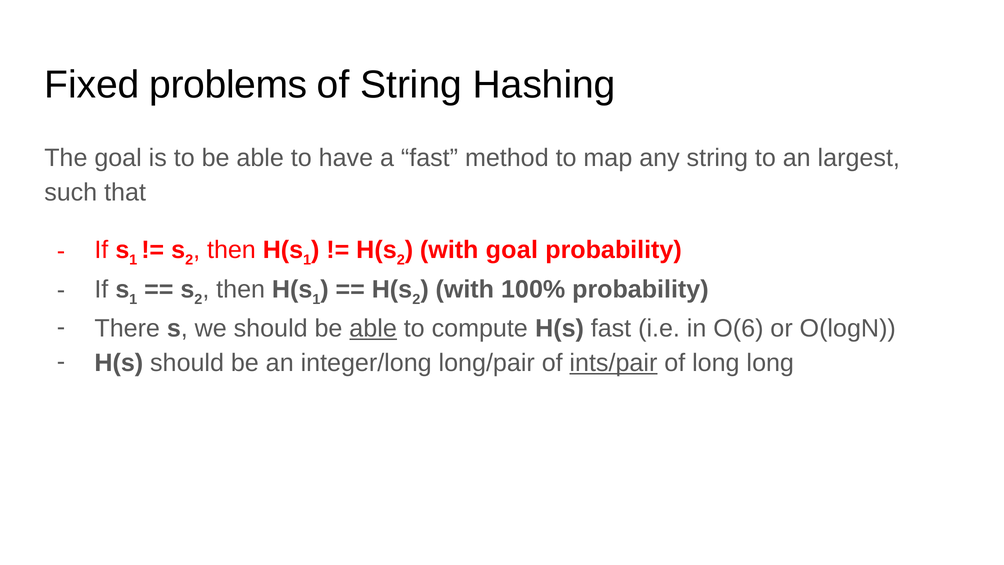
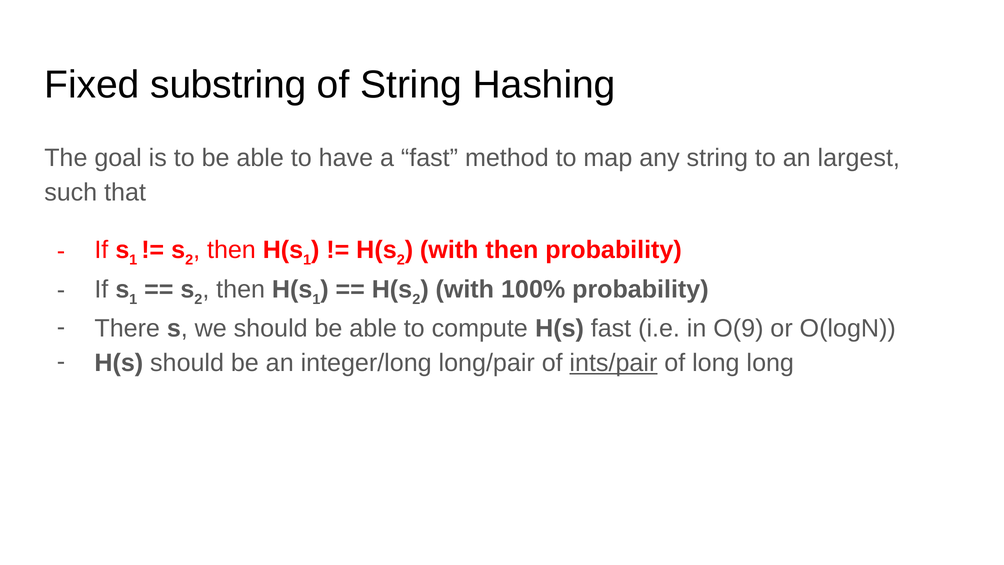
problems: problems -> substring
with goal: goal -> then
able at (373, 328) underline: present -> none
O(6: O(6 -> O(9
